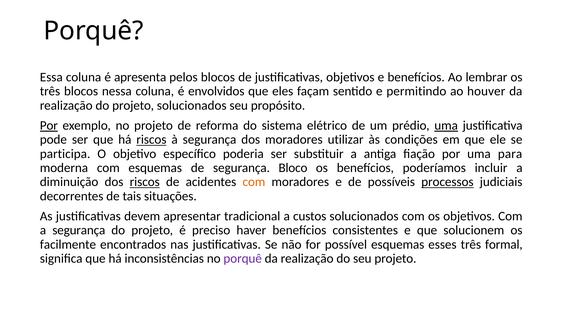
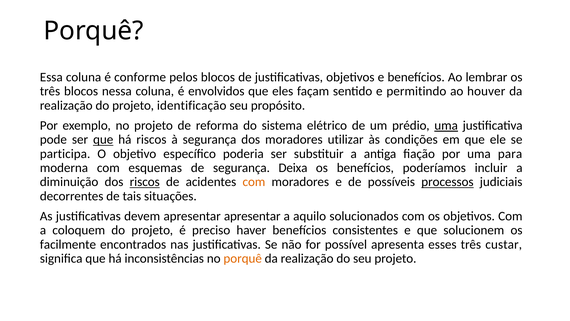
apresenta: apresenta -> conforme
projeto solucionados: solucionados -> identificação
Por at (49, 125) underline: present -> none
que at (103, 139) underline: none -> present
riscos at (151, 139) underline: present -> none
Bloco: Bloco -> Deixa
apresentar tradicional: tradicional -> apresentar
custos: custos -> aquilo
a segurança: segurança -> coloquem
possível esquemas: esquemas -> apresenta
formal: formal -> custar
porquê at (243, 258) colour: purple -> orange
